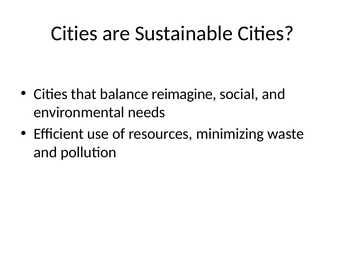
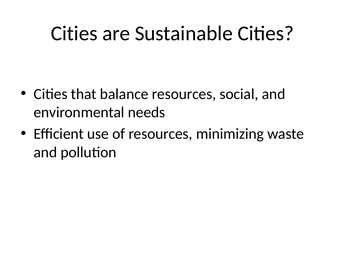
balance reimagine: reimagine -> resources
